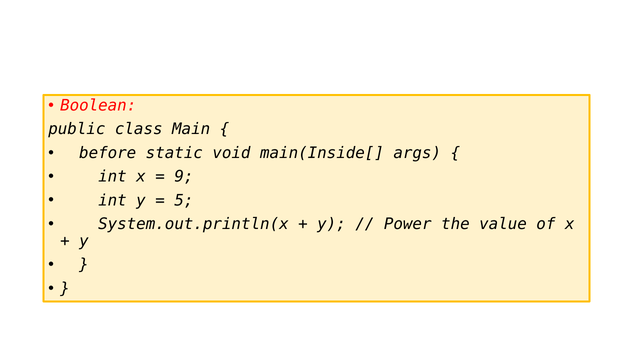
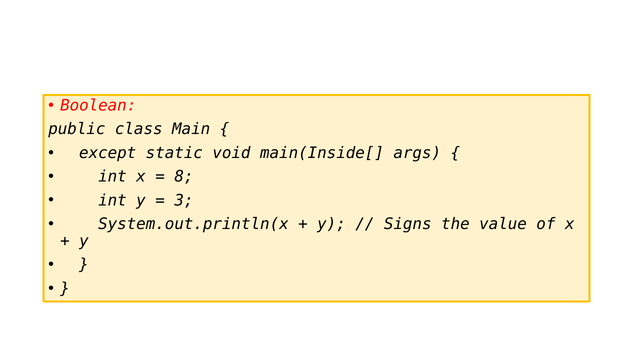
before: before -> except
9: 9 -> 8
5: 5 -> 3
Power: Power -> Signs
